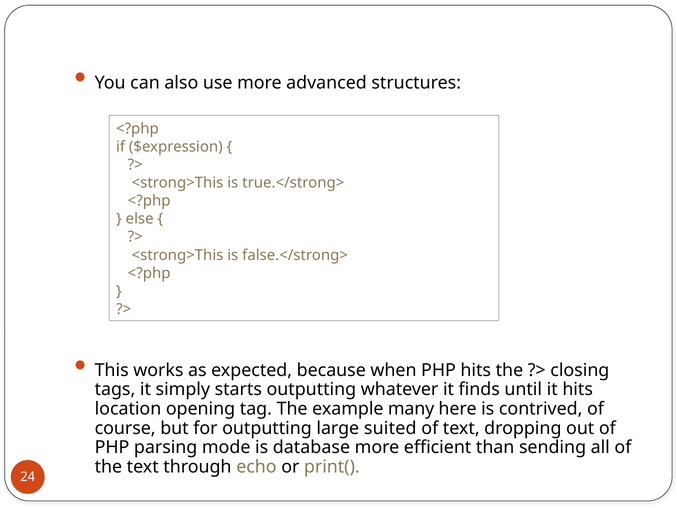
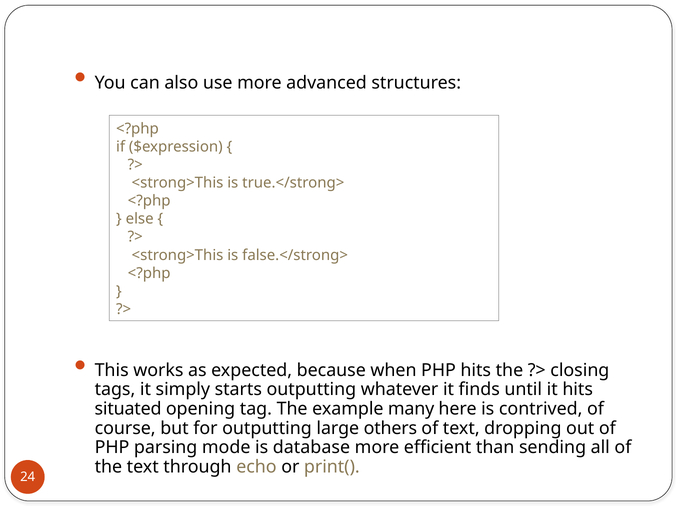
location: location -> situated
suited: suited -> others
